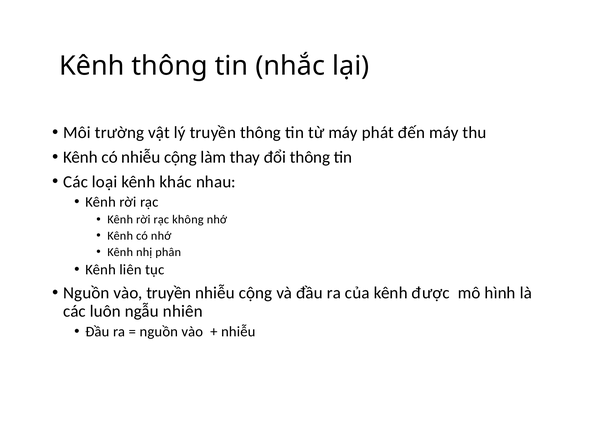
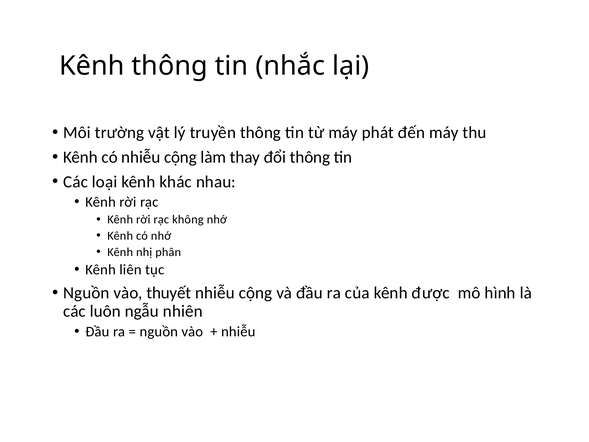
vào truyền: truyền -> thuyết
